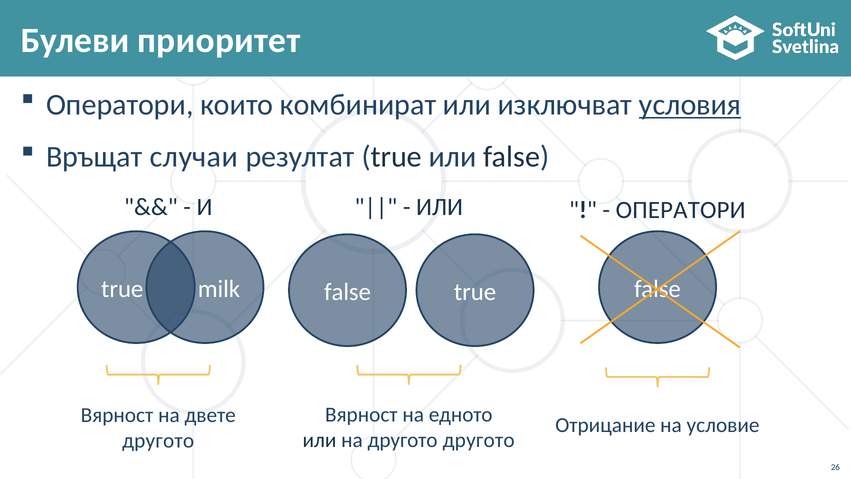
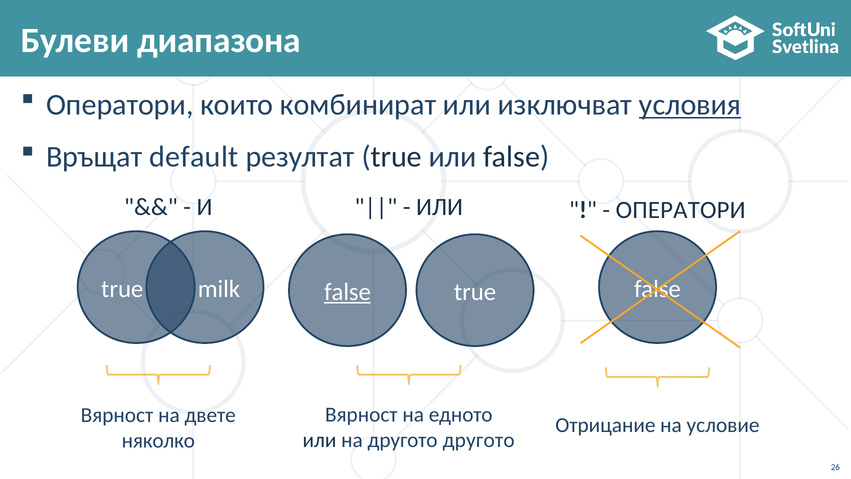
приоритет: приоритет -> диапазона
случаи: случаи -> default
false at (348, 292) underline: none -> present
другото at (158, 440): другото -> няколко
